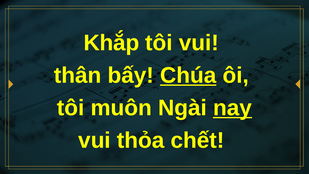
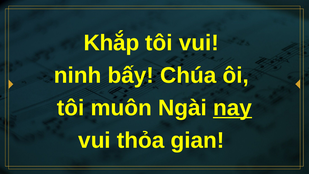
thân: thân -> ninh
Chúa underline: present -> none
chết: chết -> gian
